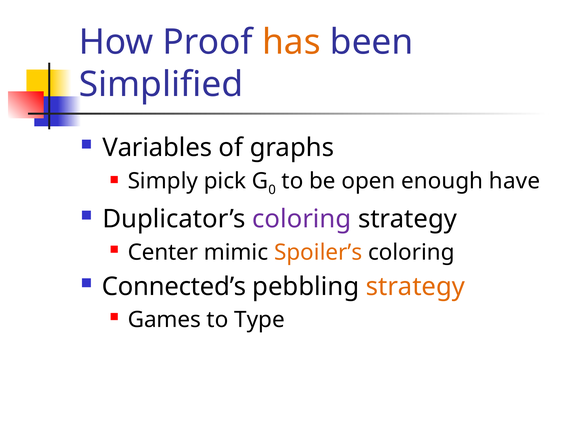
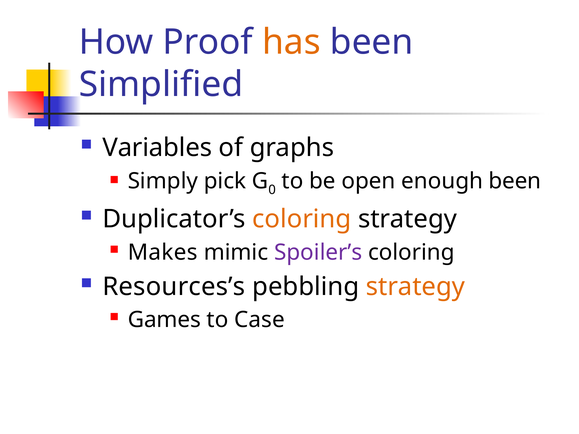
enough have: have -> been
coloring at (302, 219) colour: purple -> orange
Center: Center -> Makes
Spoiler’s colour: orange -> purple
Connected’s: Connected’s -> Resources’s
Type: Type -> Case
